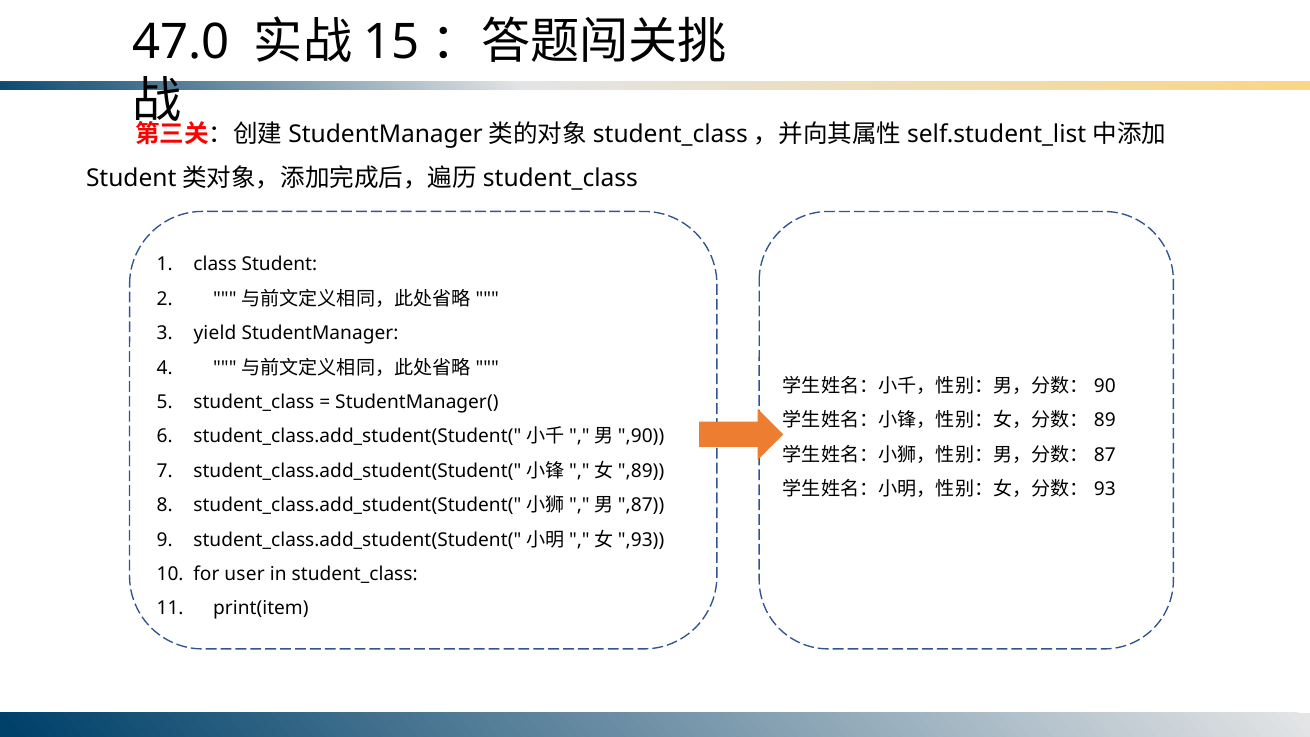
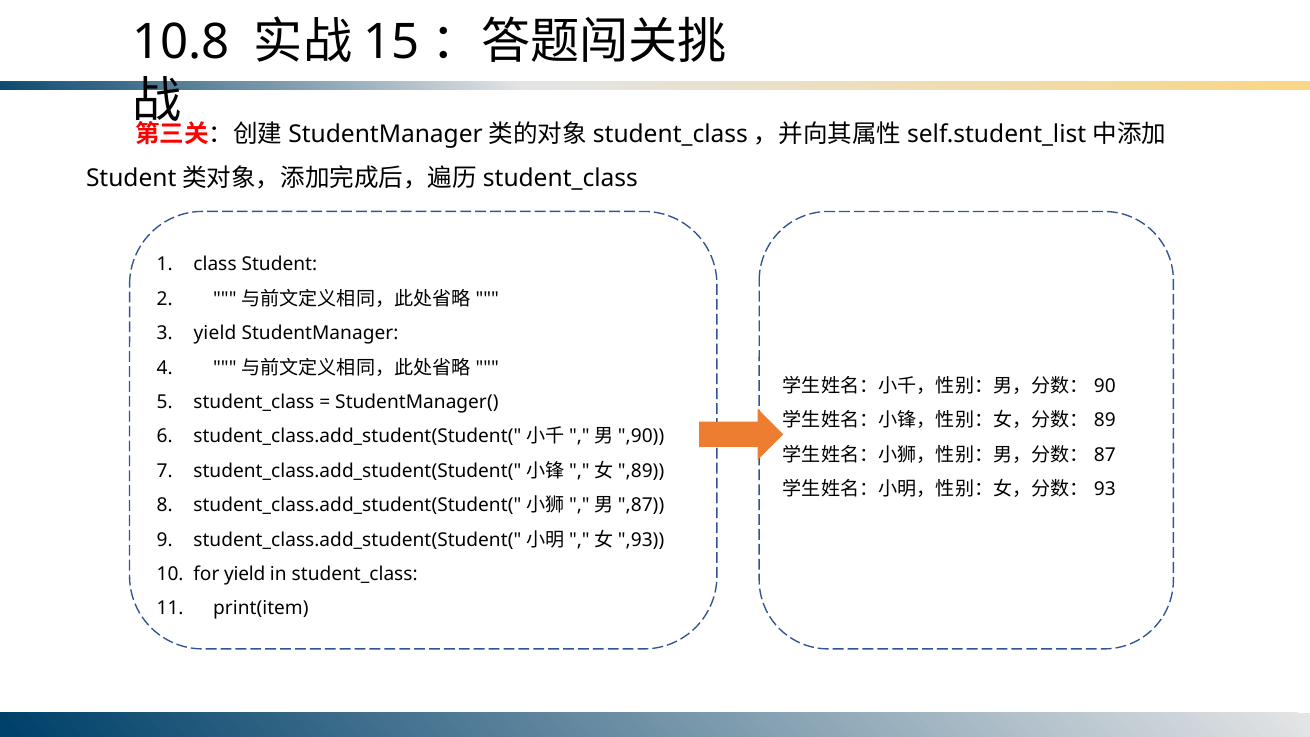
47.0: 47.0 -> 10.8
for user: user -> yield
